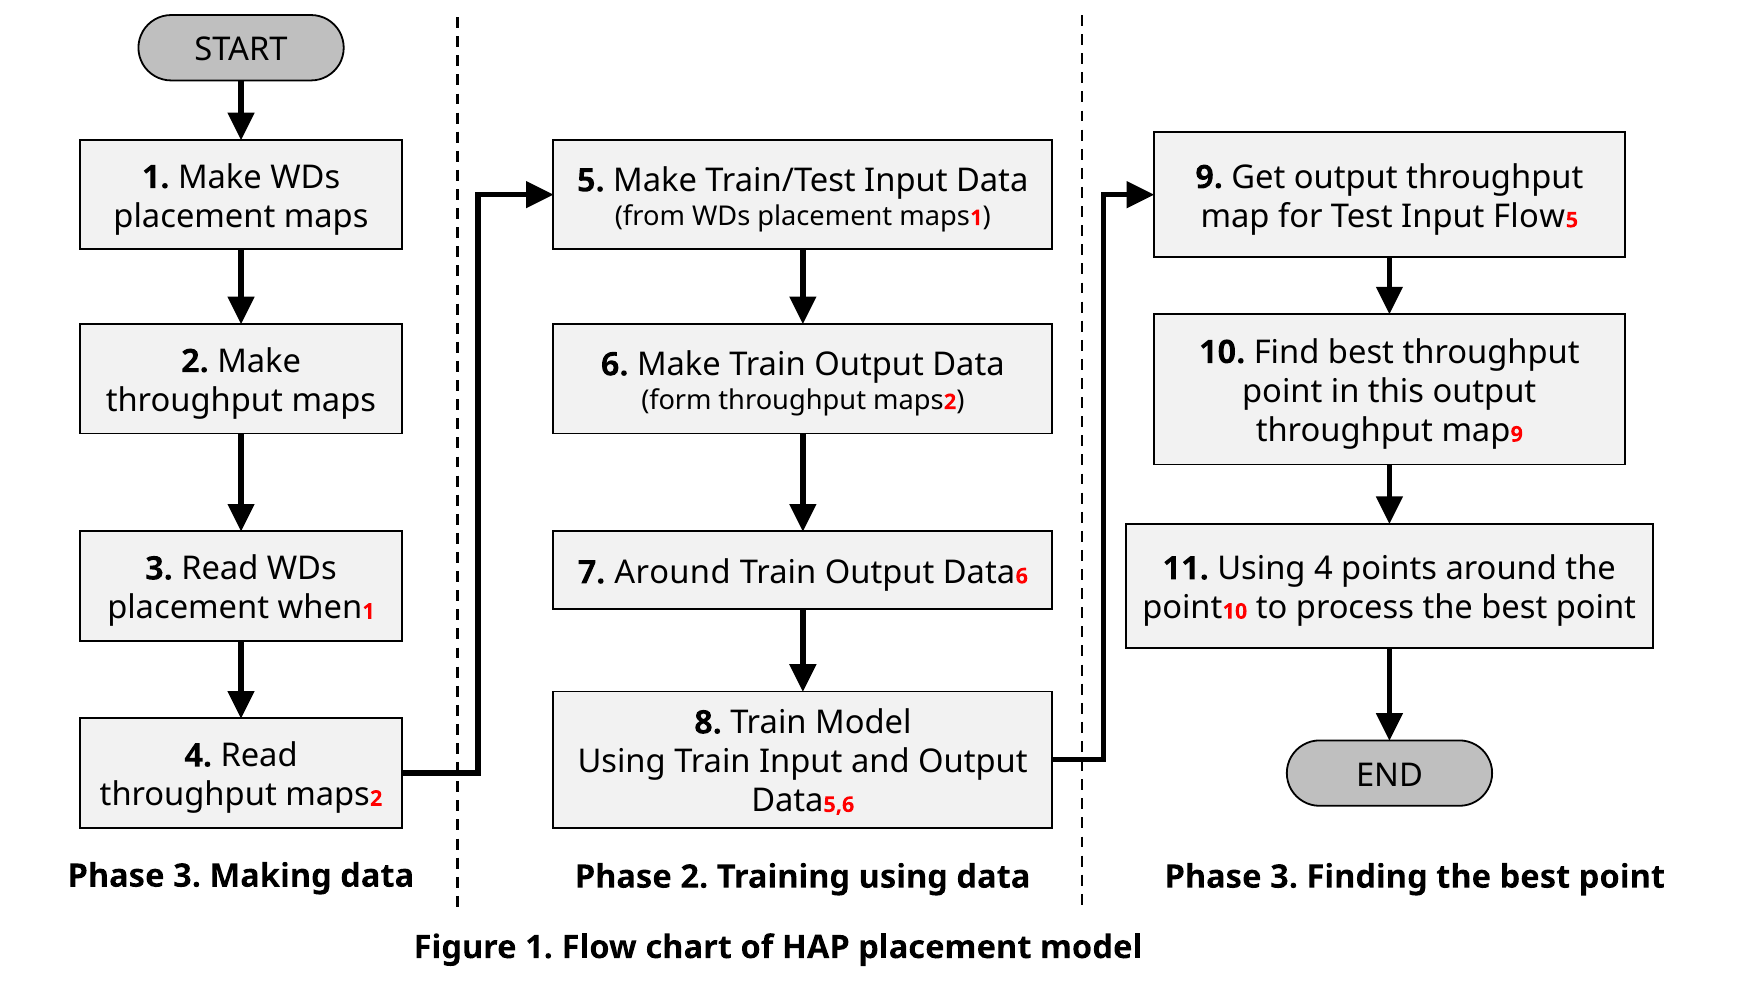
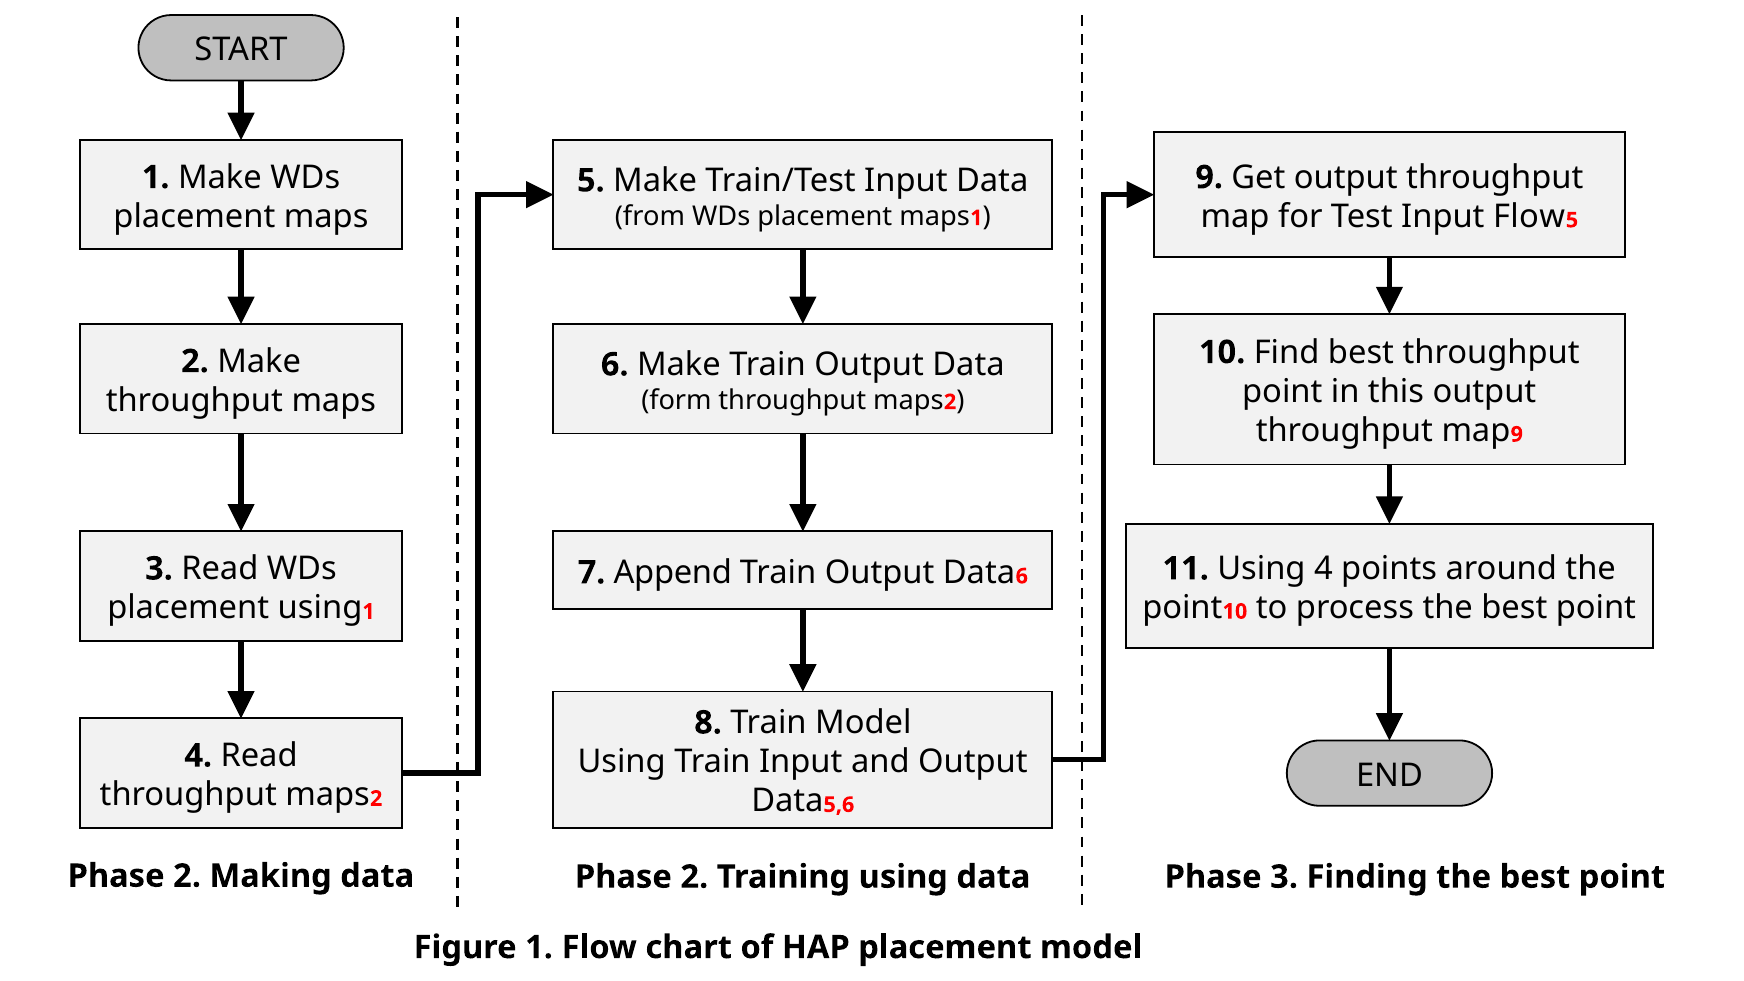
7 Around: Around -> Append
placement when: when -> using
3 at (187, 876): 3 -> 2
